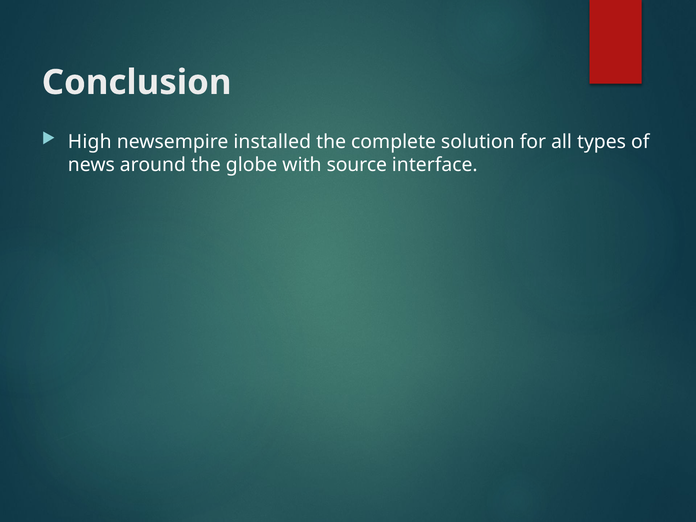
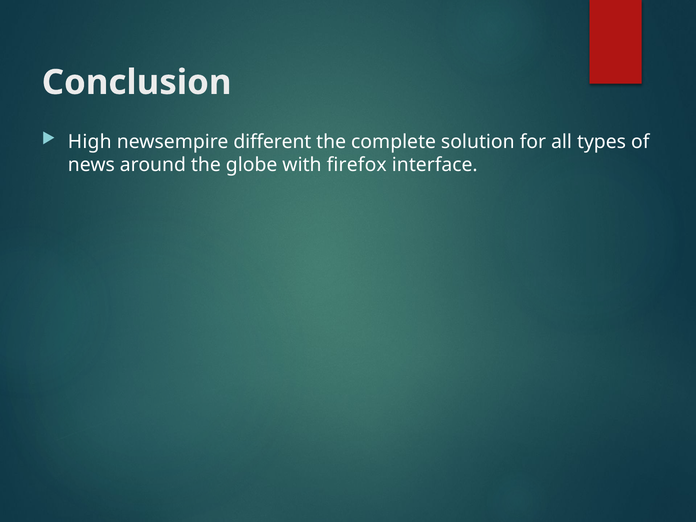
installed: installed -> different
source: source -> firefox
